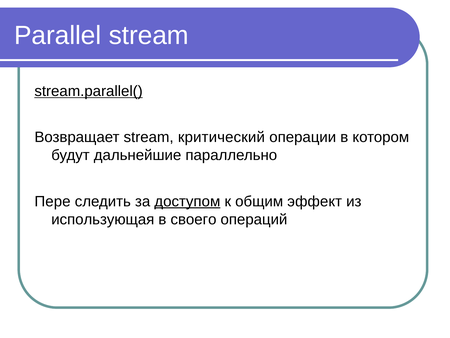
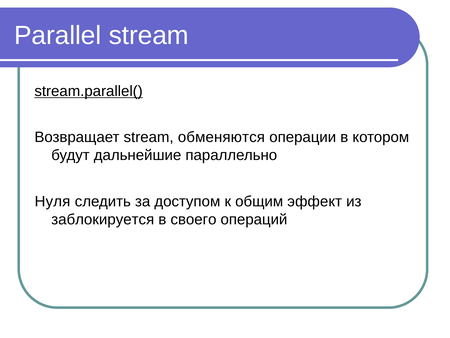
критический: критический -> обменяются
Пере: Пере -> Нуля
доступом underline: present -> none
использующая: использующая -> заблокируется
